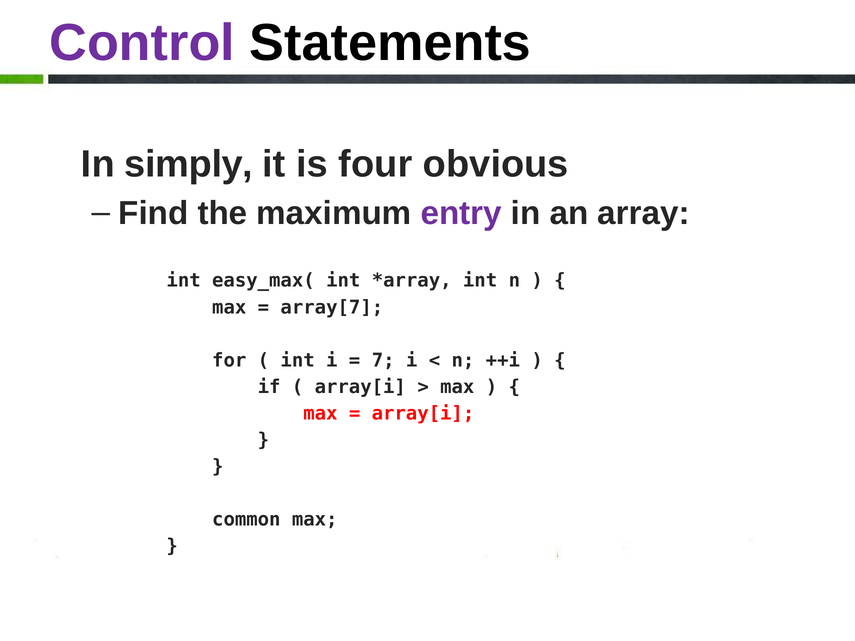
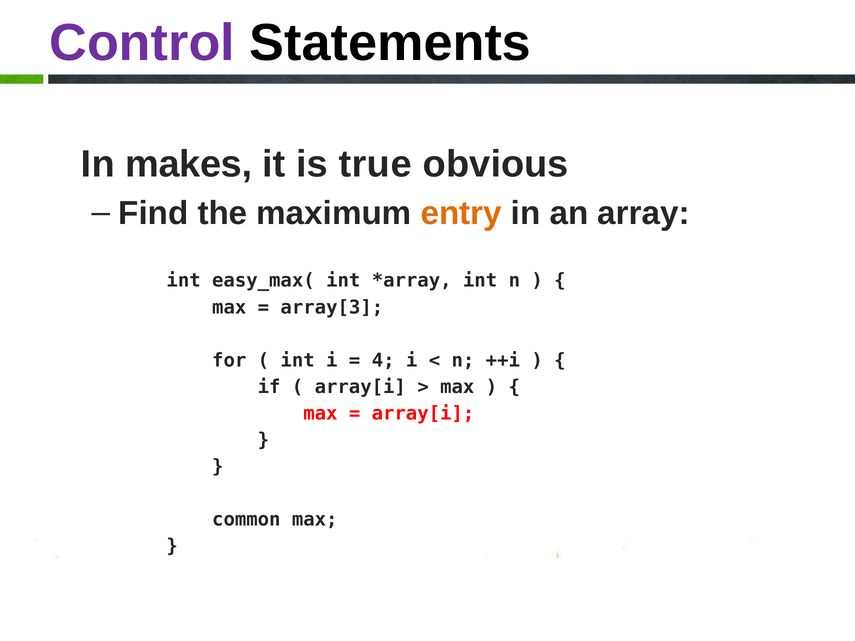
simply: simply -> makes
four: four -> true
entry colour: purple -> orange
array[7: array[7 -> array[3
7: 7 -> 4
